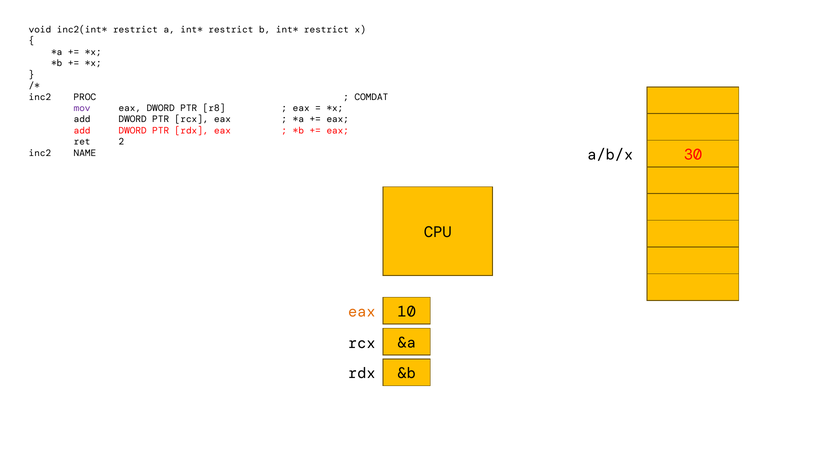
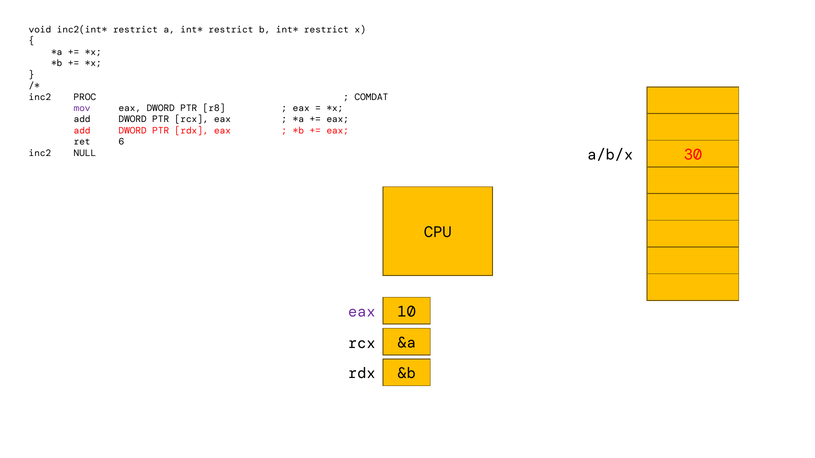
2: 2 -> 6
NAME: NAME -> NULL
eax at (362, 312) colour: orange -> purple
